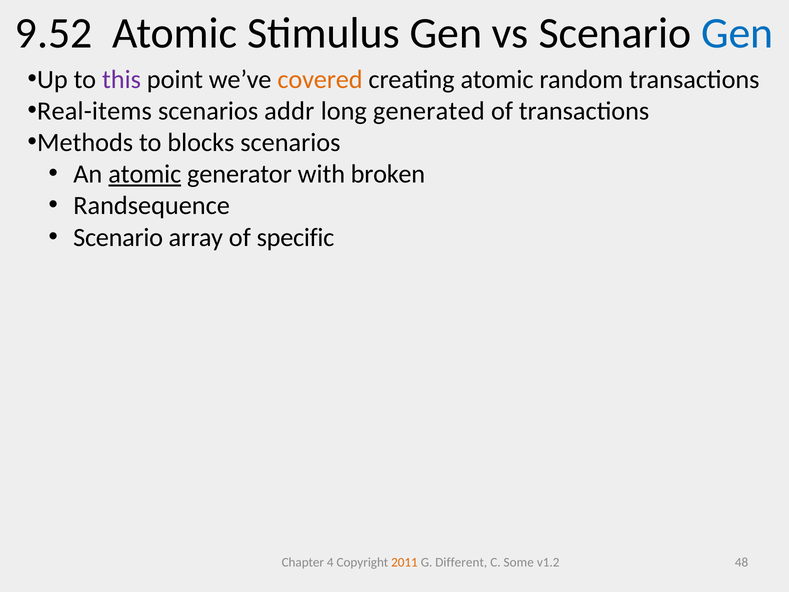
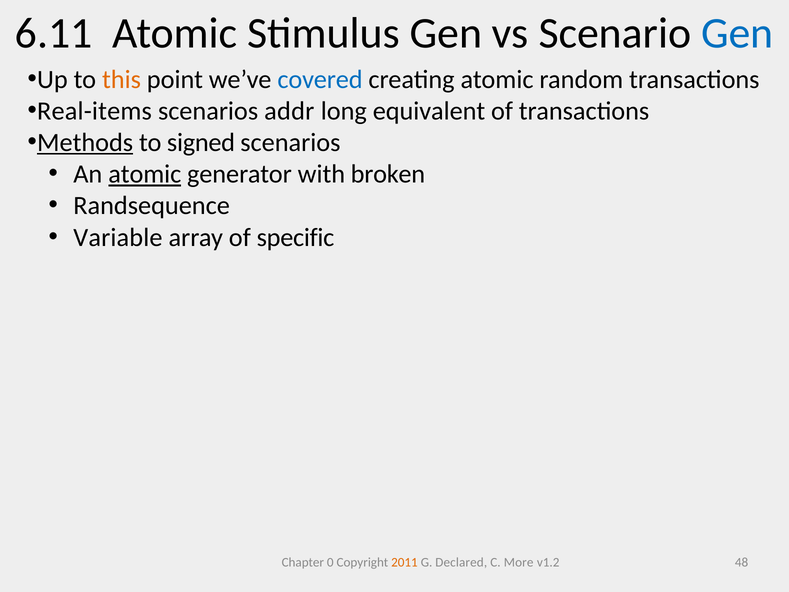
9.52: 9.52 -> 6.11
this colour: purple -> orange
covered colour: orange -> blue
generated: generated -> equivalent
Methods underline: none -> present
blocks: blocks -> signed
Scenario at (118, 237): Scenario -> Variable
4: 4 -> 0
Different: Different -> Declared
Some: Some -> More
